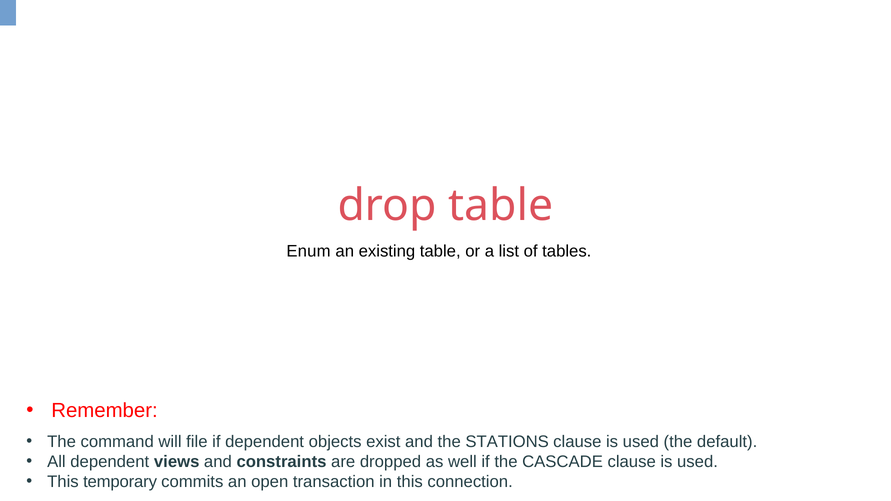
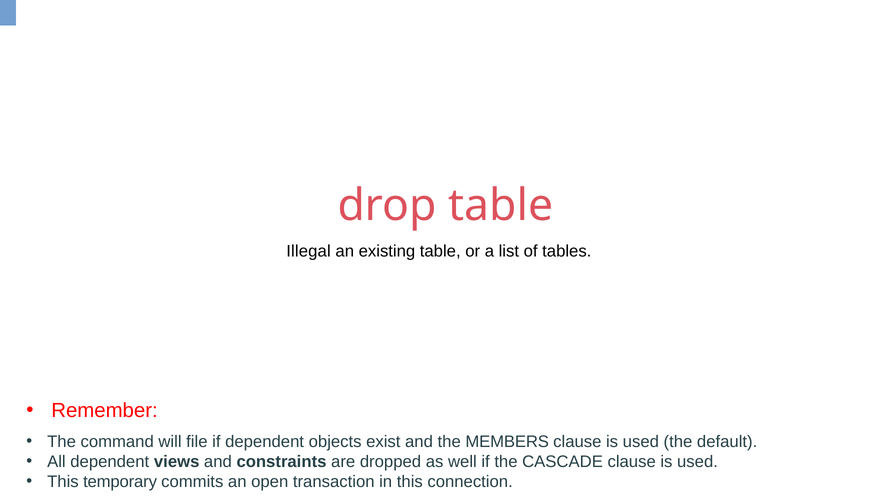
Enum: Enum -> Illegal
STATIONS: STATIONS -> MEMBERS
